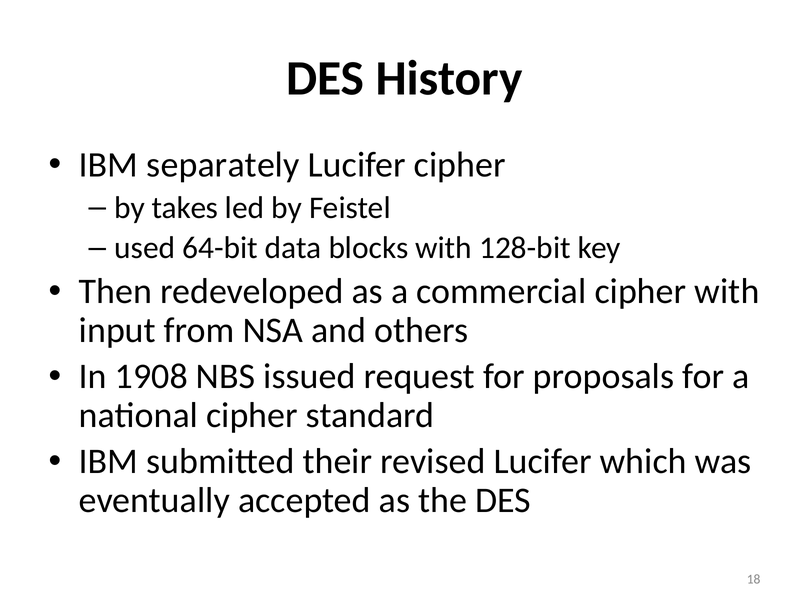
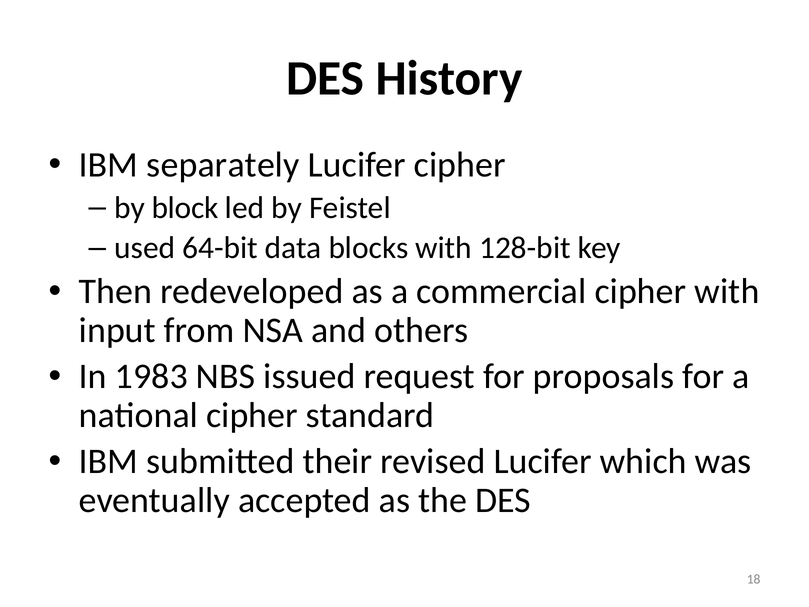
takes: takes -> block
1908: 1908 -> 1983
